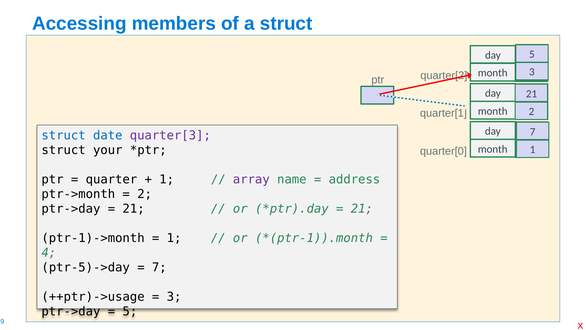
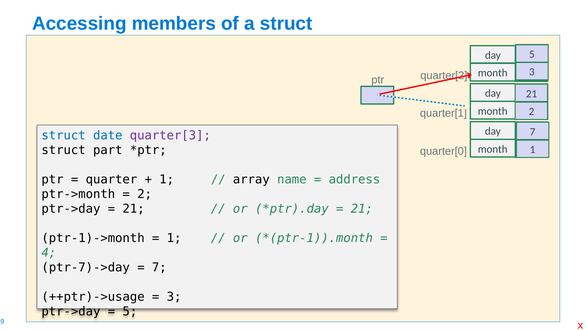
your: your -> part
array colour: purple -> black
ptr-5)->day: ptr-5)->day -> ptr-7)->day
